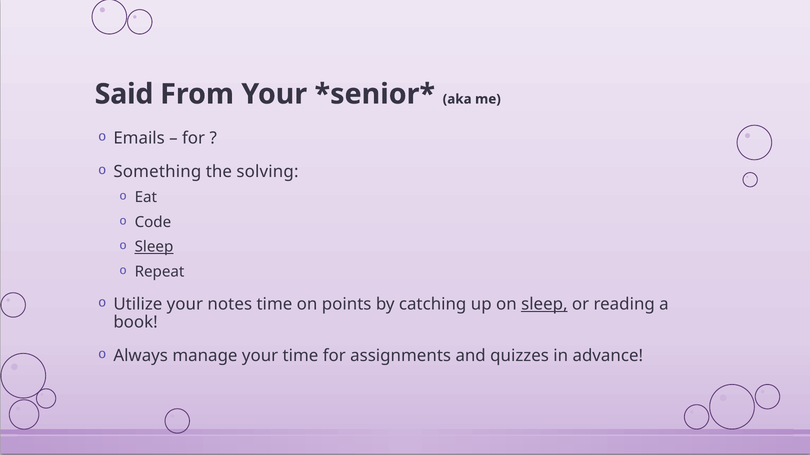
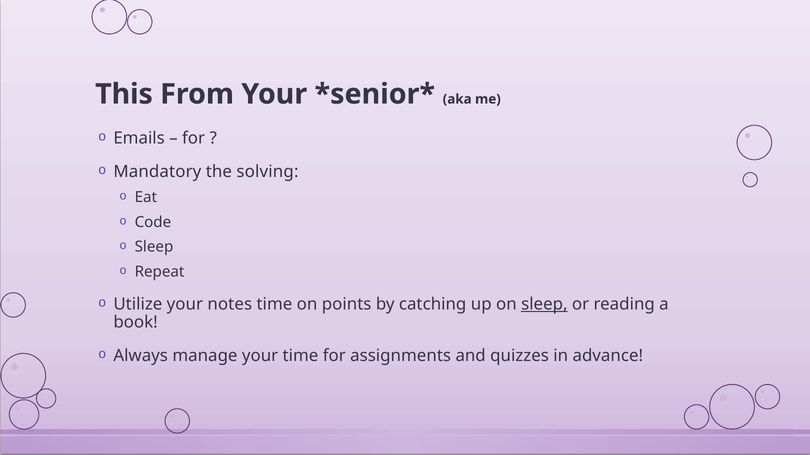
Said: Said -> This
Something: Something -> Mandatory
Sleep at (154, 247) underline: present -> none
